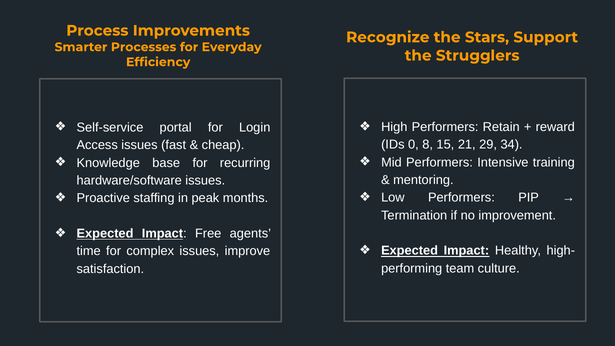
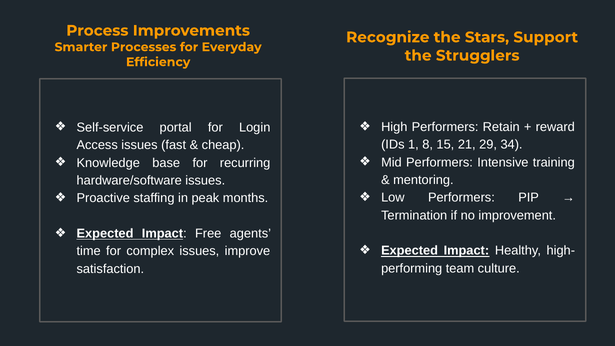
0: 0 -> 1
